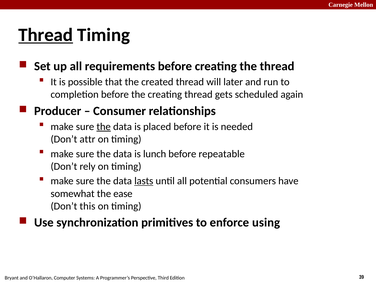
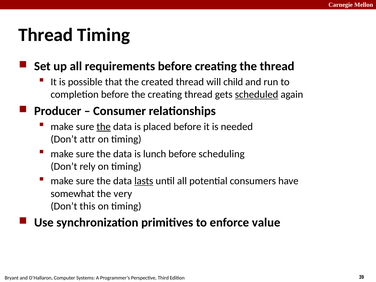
Thread at (46, 35) underline: present -> none
later: later -> child
scheduled underline: none -> present
repeatable: repeatable -> scheduling
ease: ease -> very
using: using -> value
